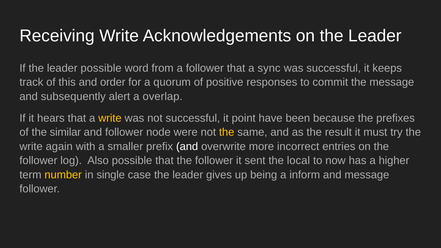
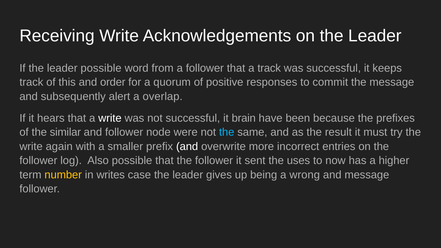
a sync: sync -> track
write at (110, 118) colour: yellow -> white
point: point -> brain
the at (227, 132) colour: yellow -> light blue
local: local -> uses
single: single -> writes
inform: inform -> wrong
